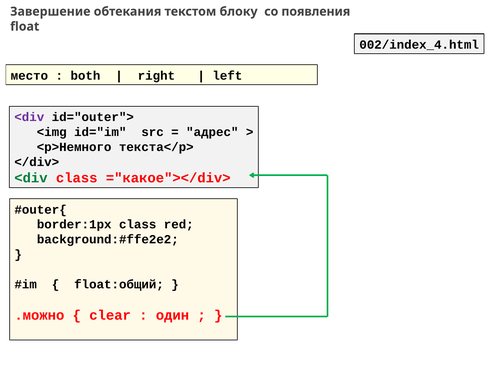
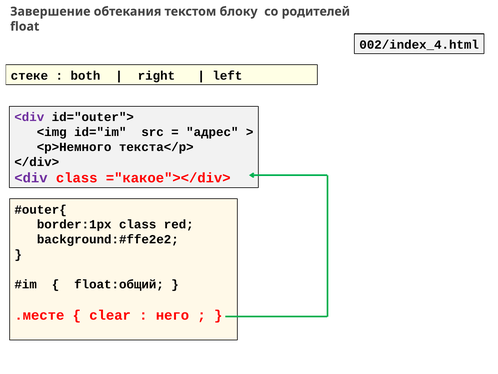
появления: появления -> родителей
место: место -> стеке
<div at (31, 178) colour: green -> purple
.можно: .можно -> .месте
один: один -> него
